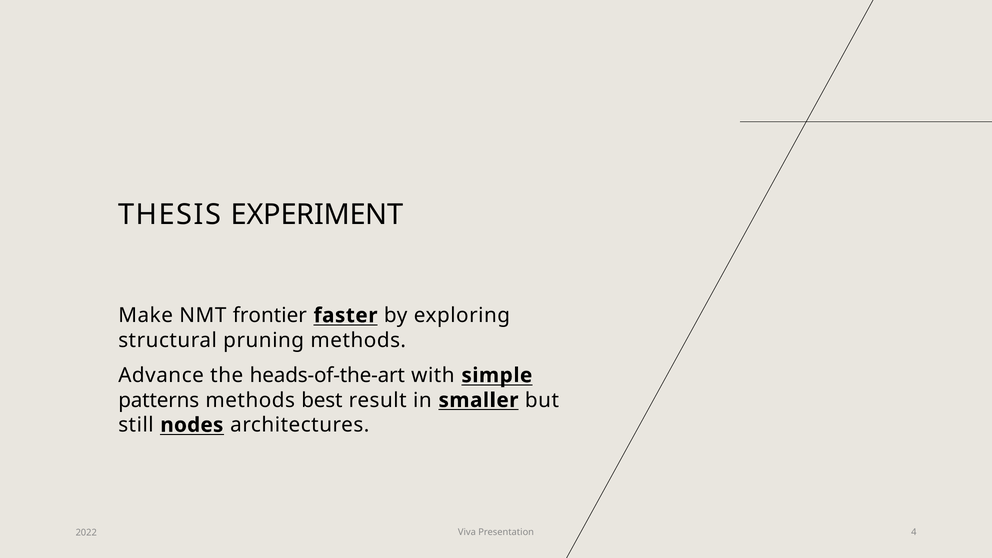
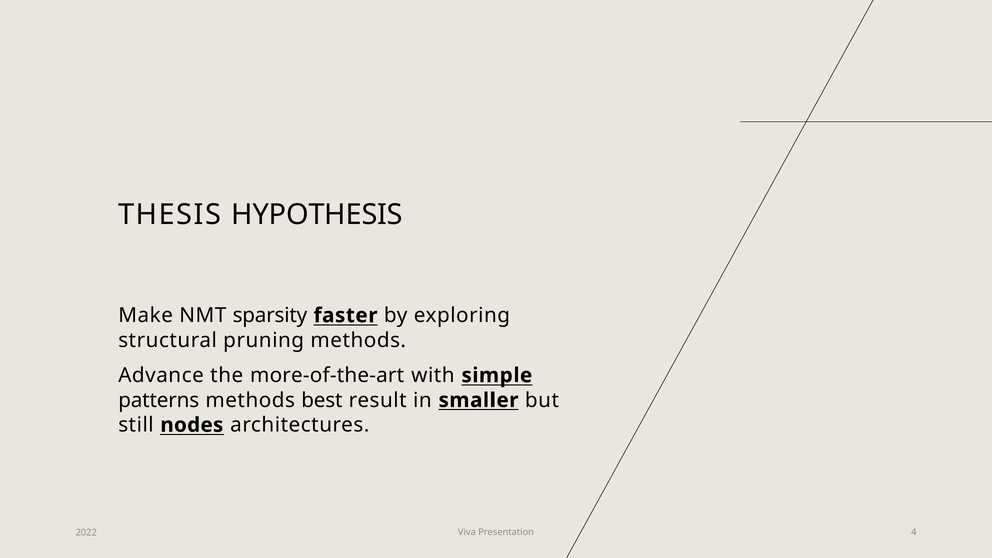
EXPERIMENT: EXPERIMENT -> HYPOTHESIS
frontier: frontier -> sparsity
heads-of-the-art: heads-of-the-art -> more-of-the-art
